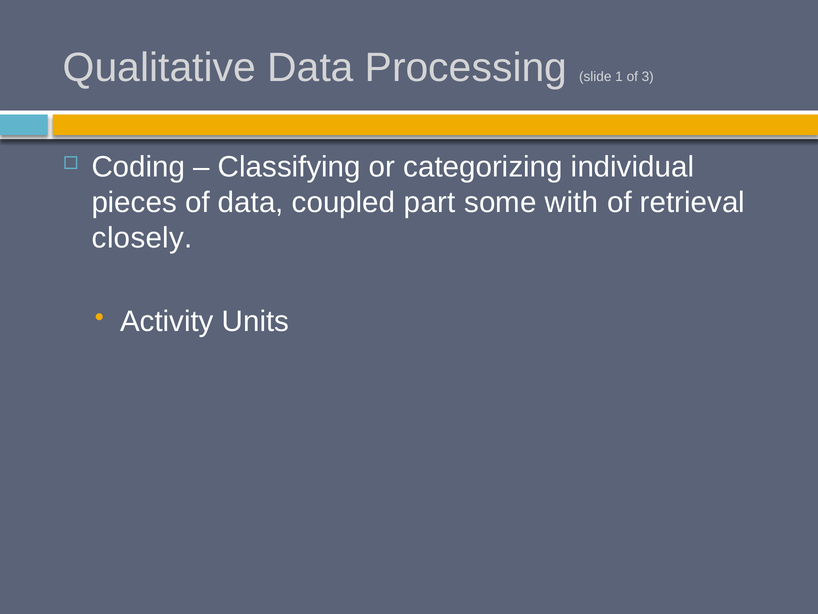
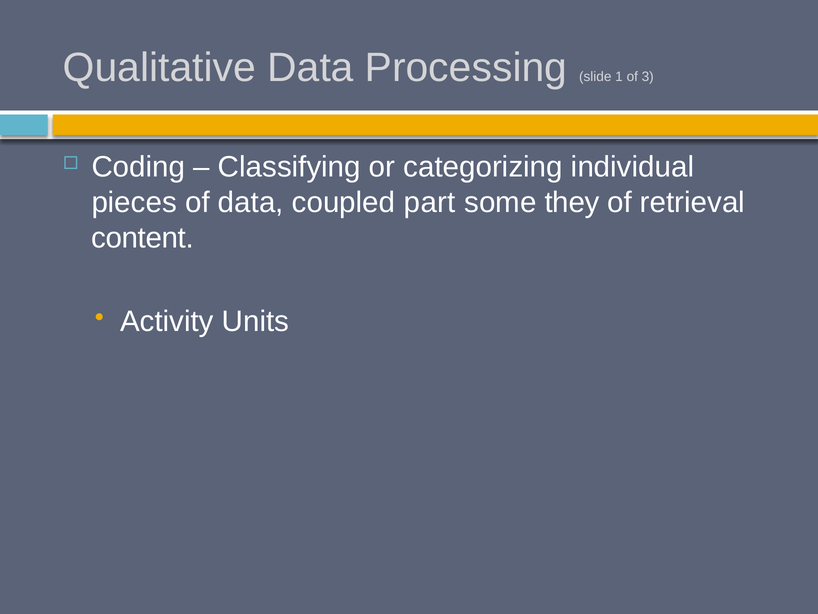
with: with -> they
closely: closely -> content
